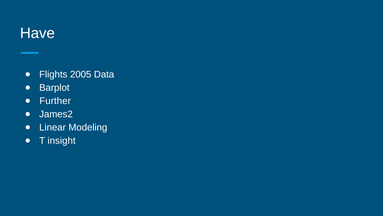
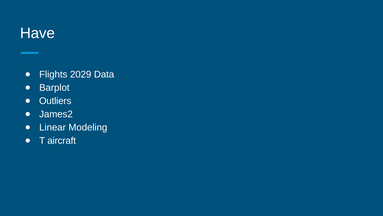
2005: 2005 -> 2029
Further: Further -> Outliers
insight: insight -> aircraft
